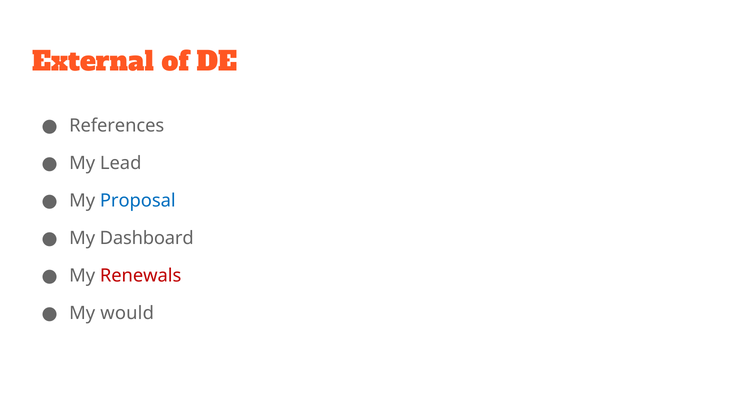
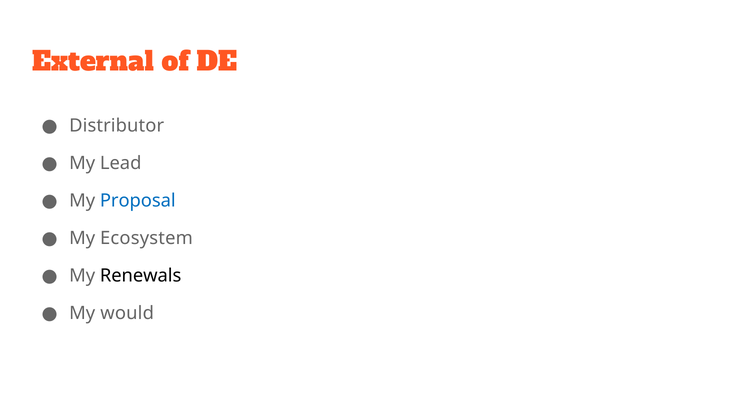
References: References -> Distributor
Dashboard: Dashboard -> Ecosystem
Renewals colour: red -> black
